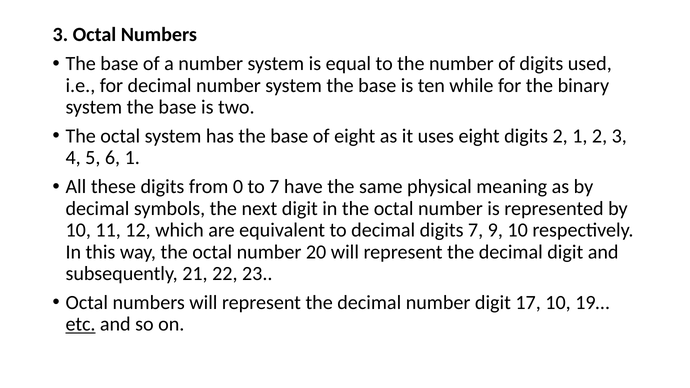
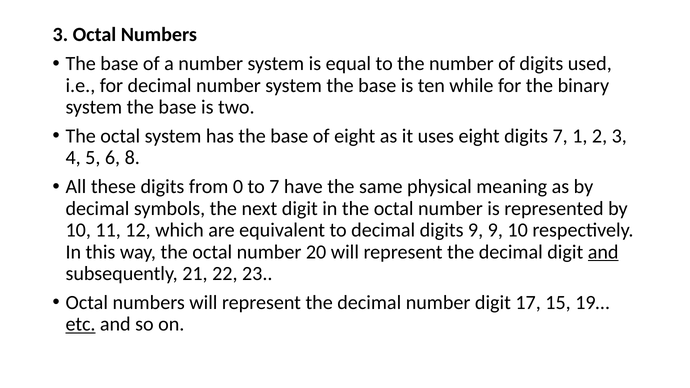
digits 2: 2 -> 7
6 1: 1 -> 8
digits 7: 7 -> 9
and at (603, 252) underline: none -> present
17 10: 10 -> 15
